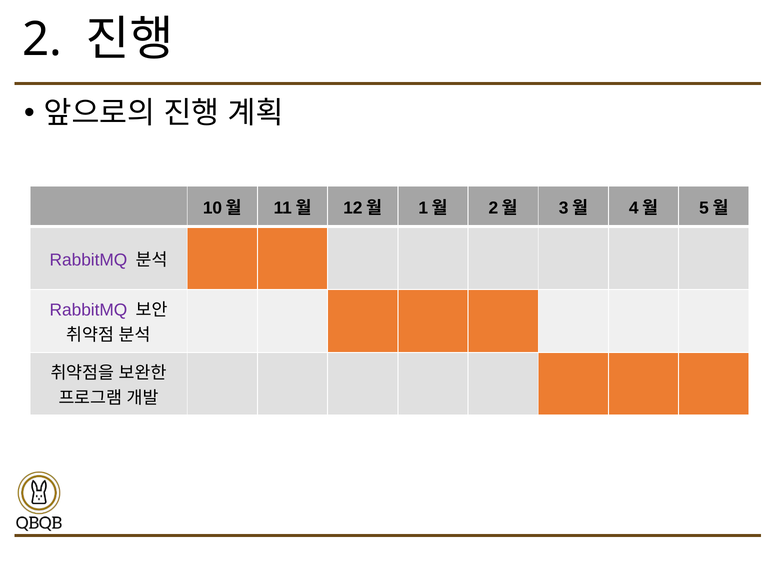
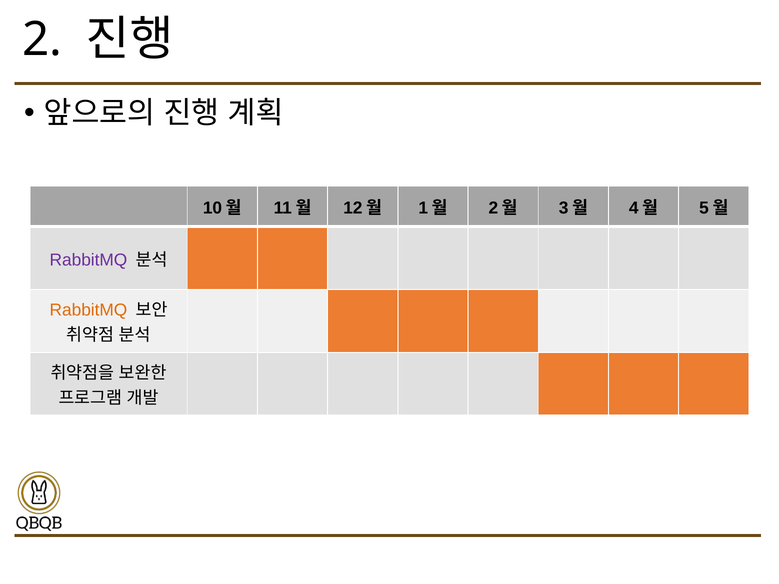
RabbitMQ at (88, 310) colour: purple -> orange
